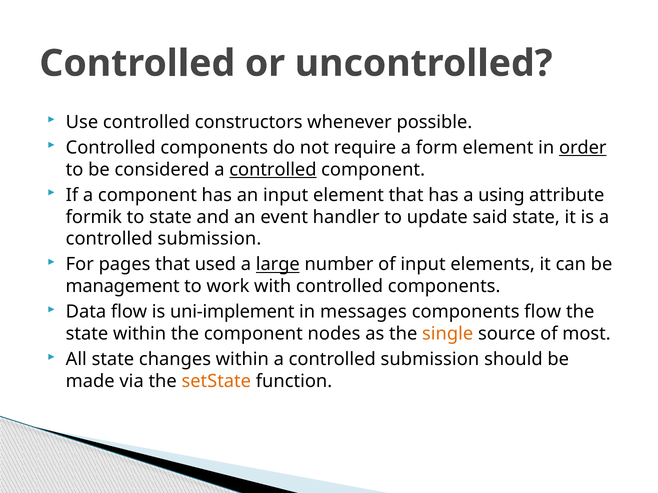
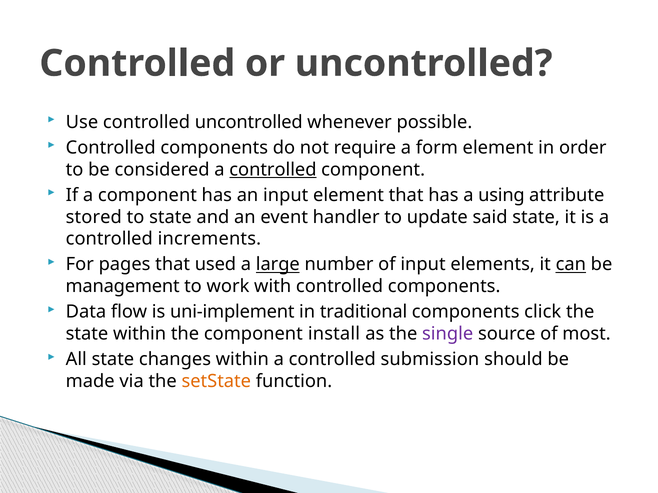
controlled constructors: constructors -> uncontrolled
order underline: present -> none
formik: formik -> stored
submission at (209, 239): submission -> increments
can underline: none -> present
messages: messages -> traditional
components flow: flow -> click
nodes: nodes -> install
single colour: orange -> purple
